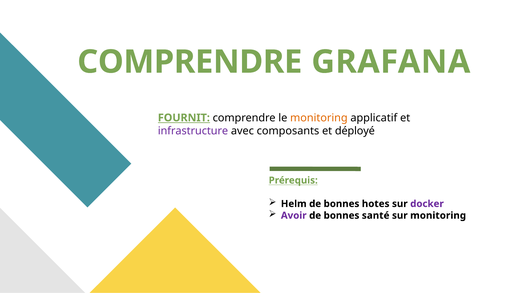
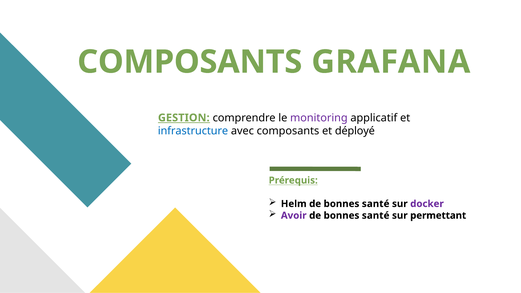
COMPRENDRE at (190, 62): COMPRENDRE -> COMPOSANTS
FOURNIT: FOURNIT -> GESTION
monitoring at (319, 118) colour: orange -> purple
infrastructure colour: purple -> blue
hotes at (376, 204): hotes -> santé
sur monitoring: monitoring -> permettant
